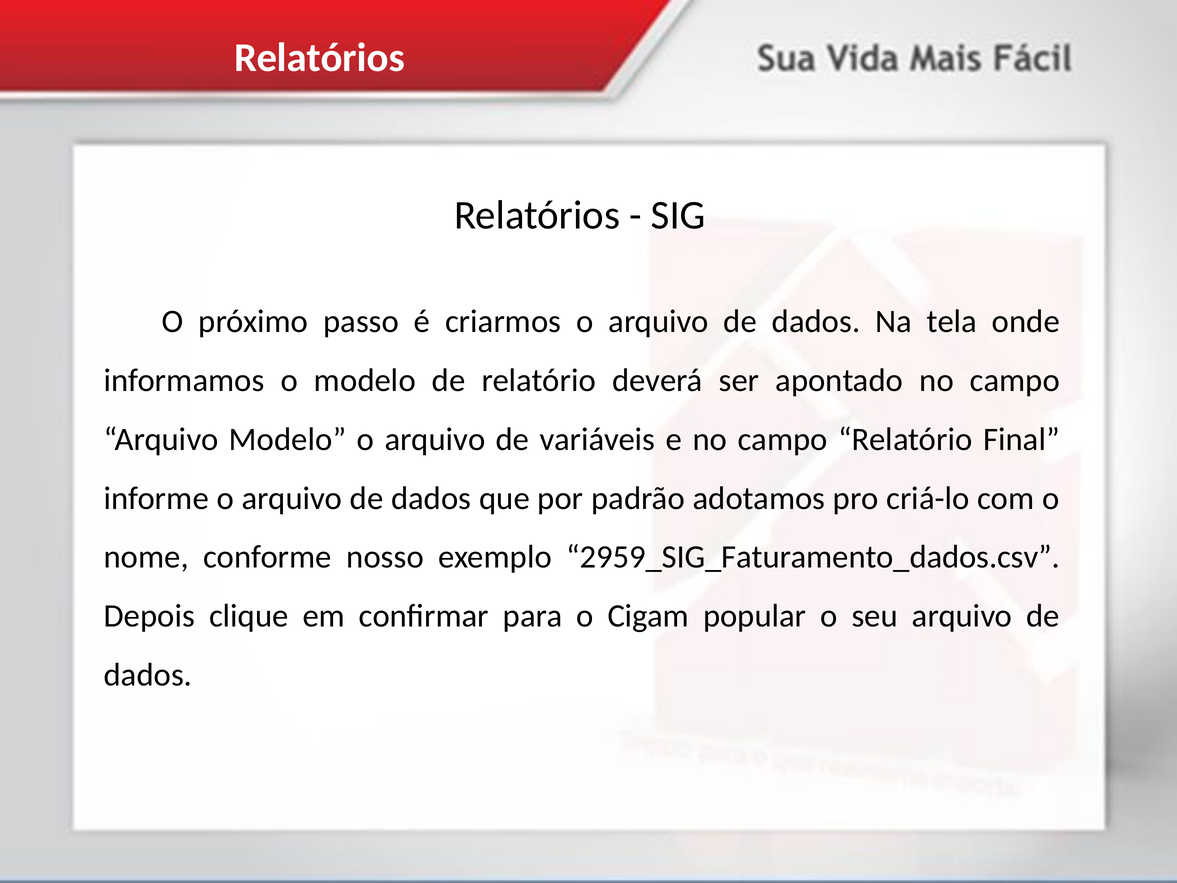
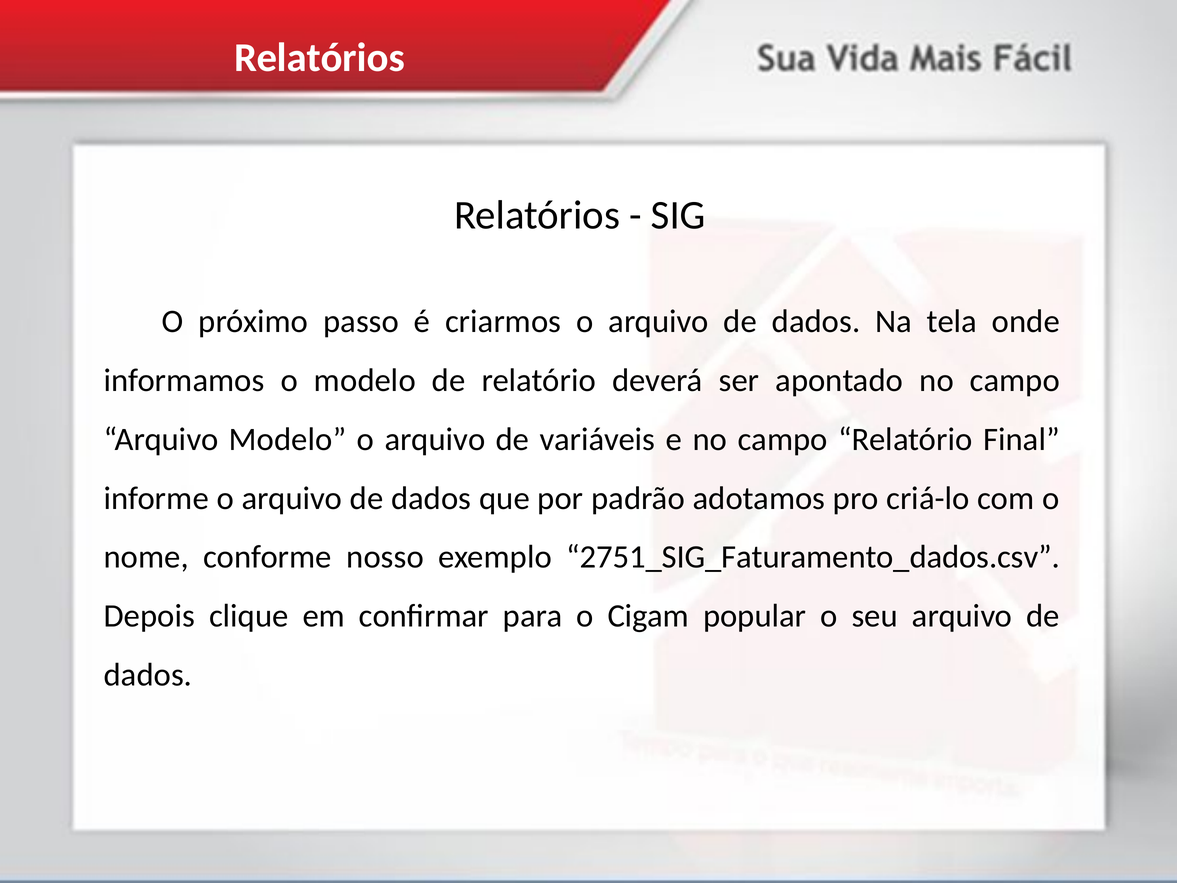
2959_SIG_Faturamento_dados.csv: 2959_SIG_Faturamento_dados.csv -> 2751_SIG_Faturamento_dados.csv
